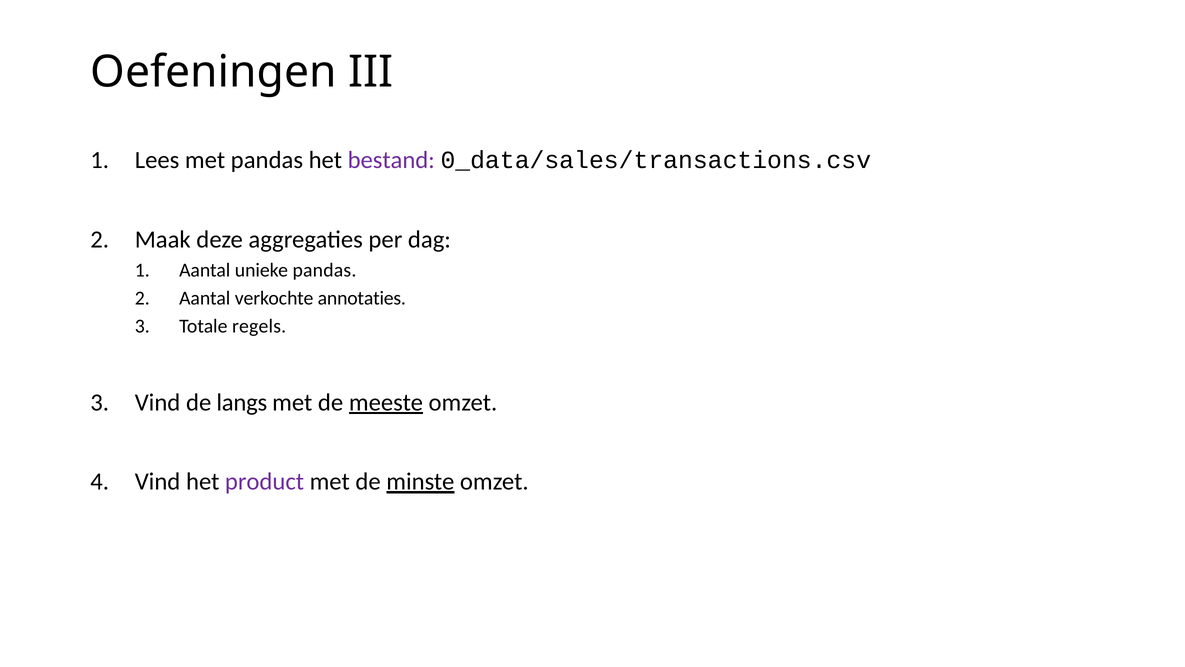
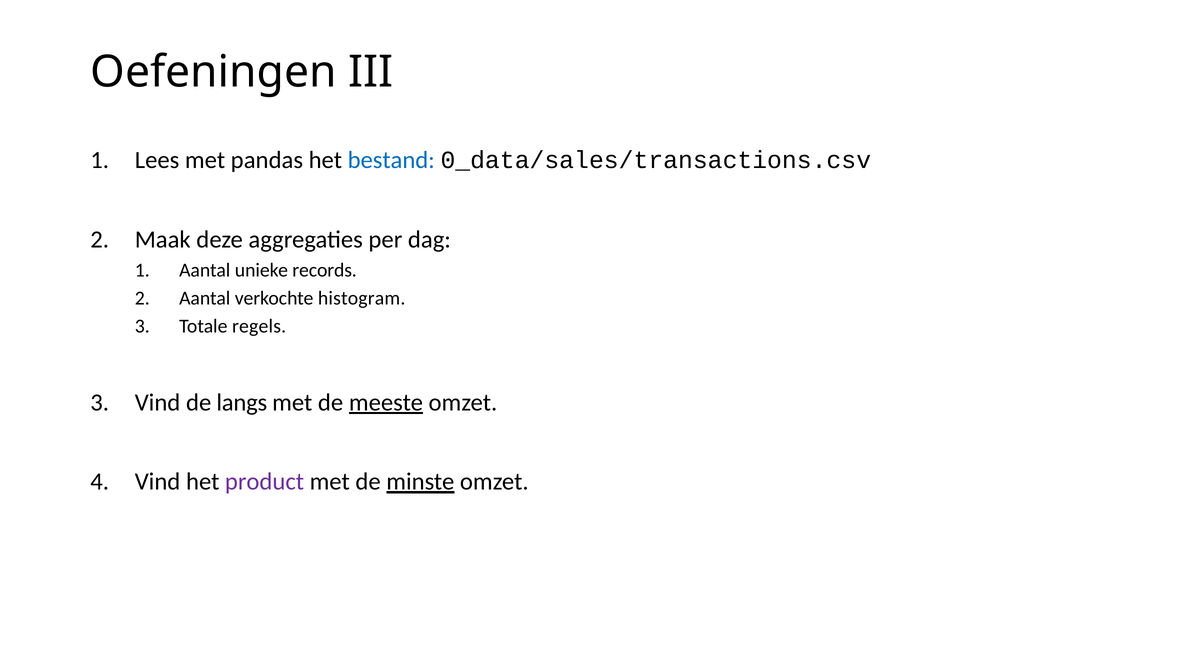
bestand colour: purple -> blue
unieke pandas: pandas -> records
annotaties: annotaties -> histogram
